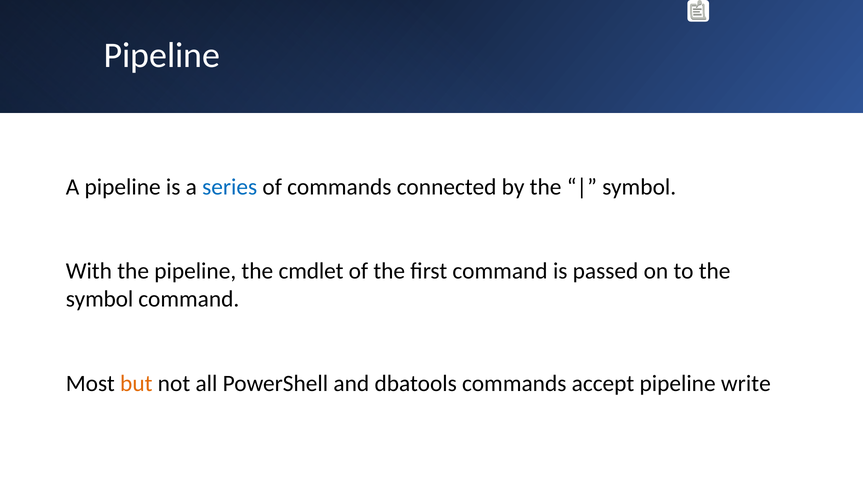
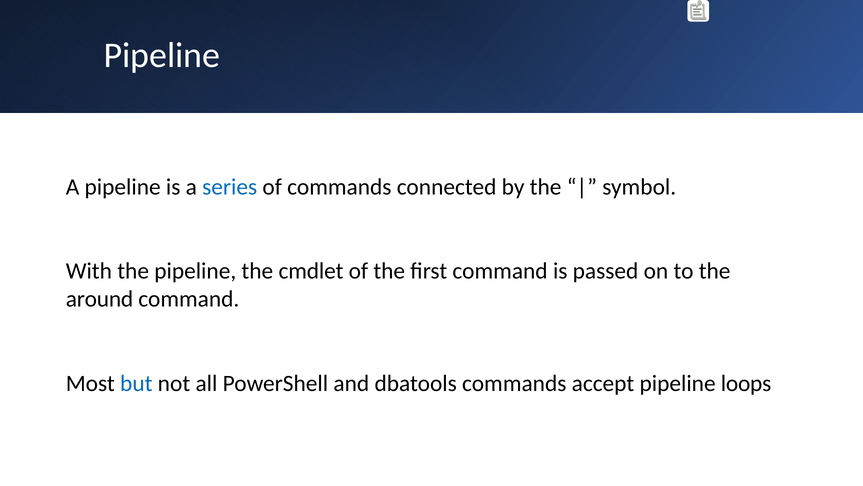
symbol at (99, 299): symbol -> around
but colour: orange -> blue
write: write -> loops
